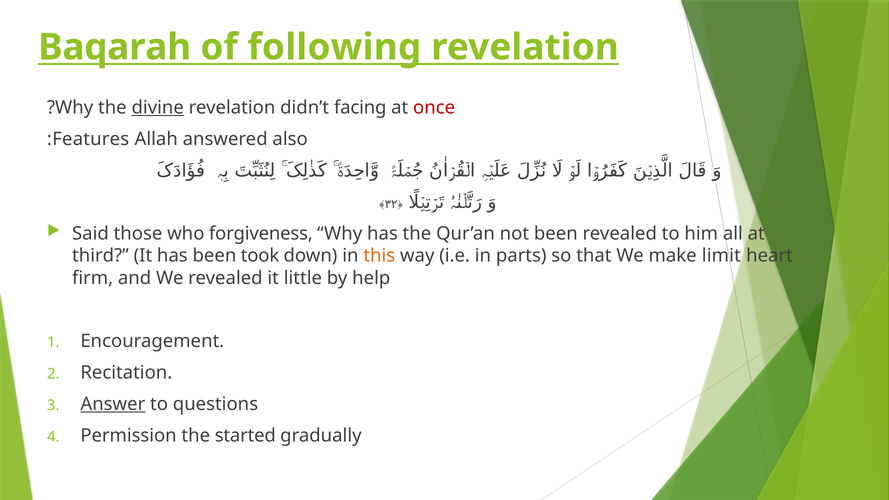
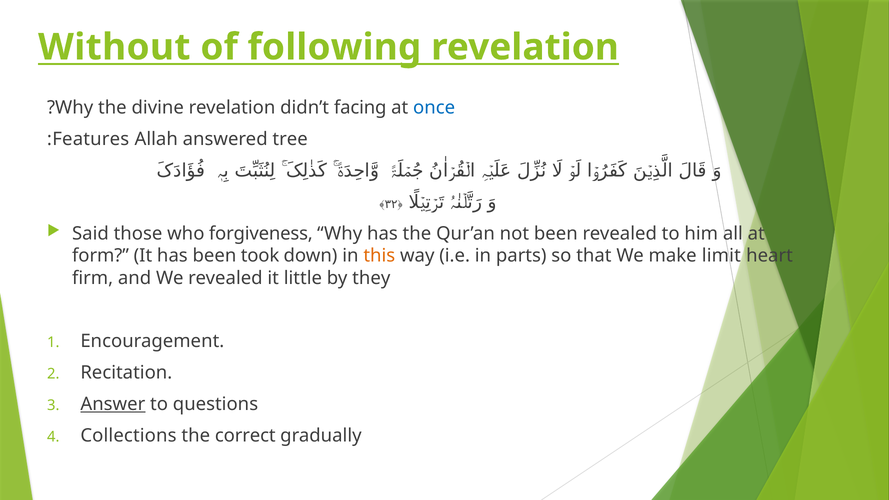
Baqarah: Baqarah -> Without
divine underline: present -> none
once colour: red -> blue
also: also -> tree
third: third -> form
help: help -> they
Permission: Permission -> Collections
started: started -> correct
